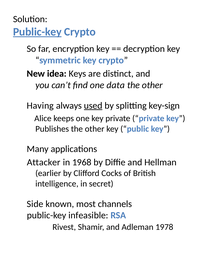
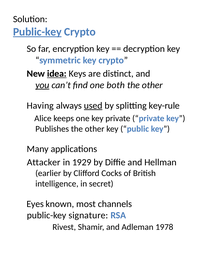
idea underline: none -> present
you underline: none -> present
data: data -> both
key-sign: key-sign -> key-rule
1968: 1968 -> 1929
Side: Side -> Eyes
infeasible: infeasible -> signature
